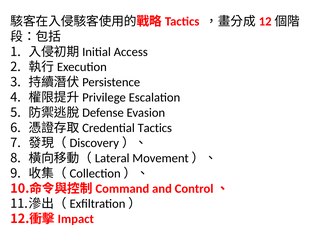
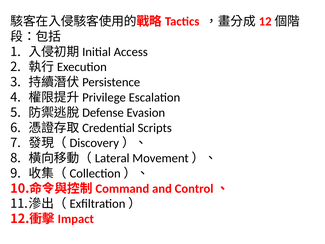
Tactics: Tactics -> Scripts
